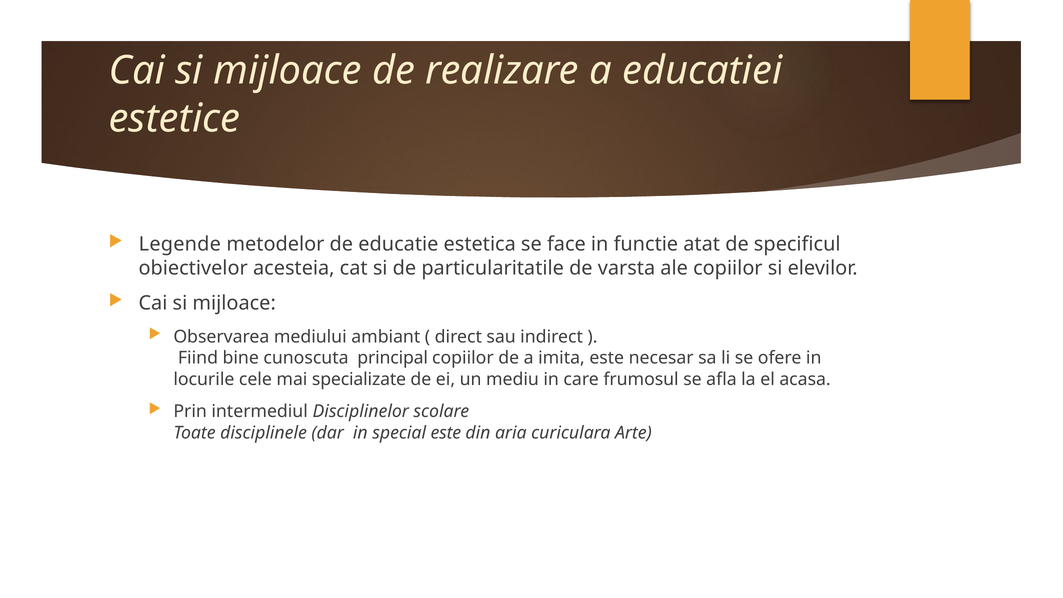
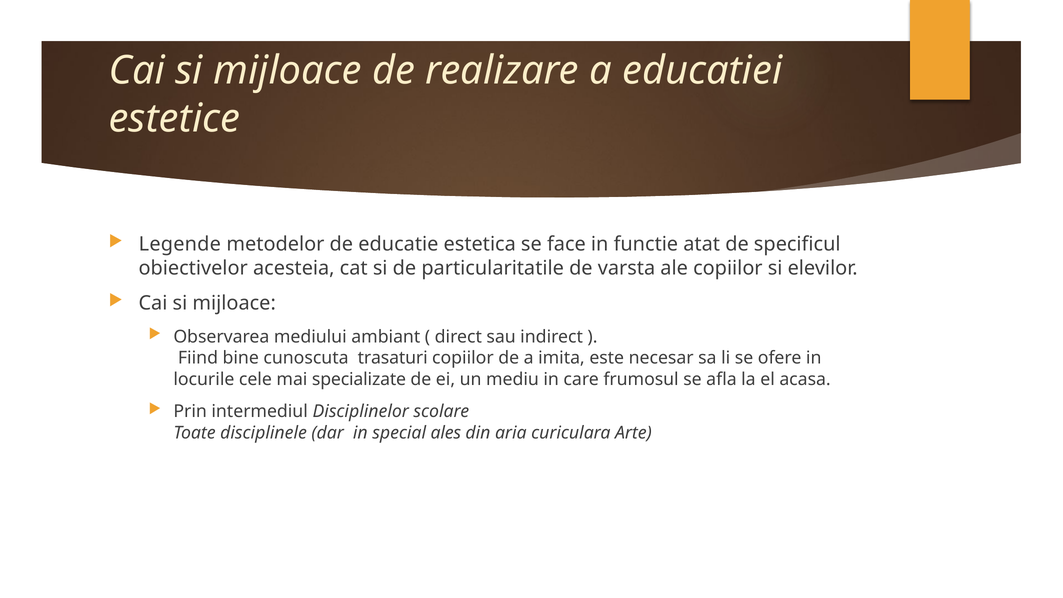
principal: principal -> trasaturi
special este: este -> ales
